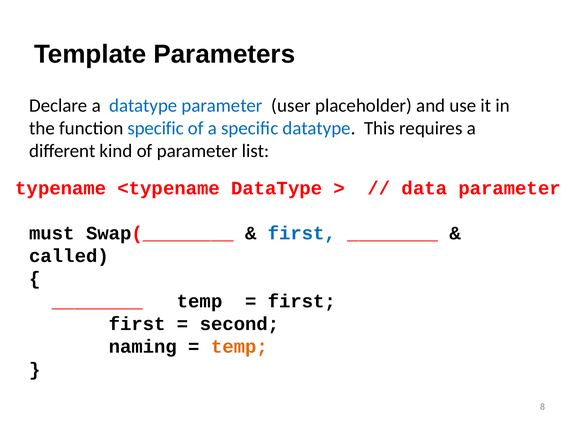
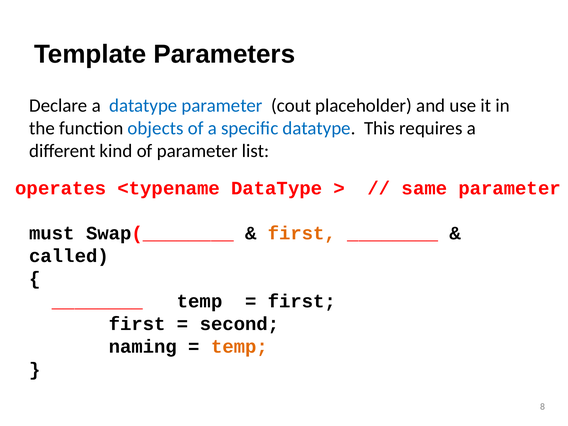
user: user -> cout
function specific: specific -> objects
typename: typename -> operates
data: data -> same
first at (302, 233) colour: blue -> orange
